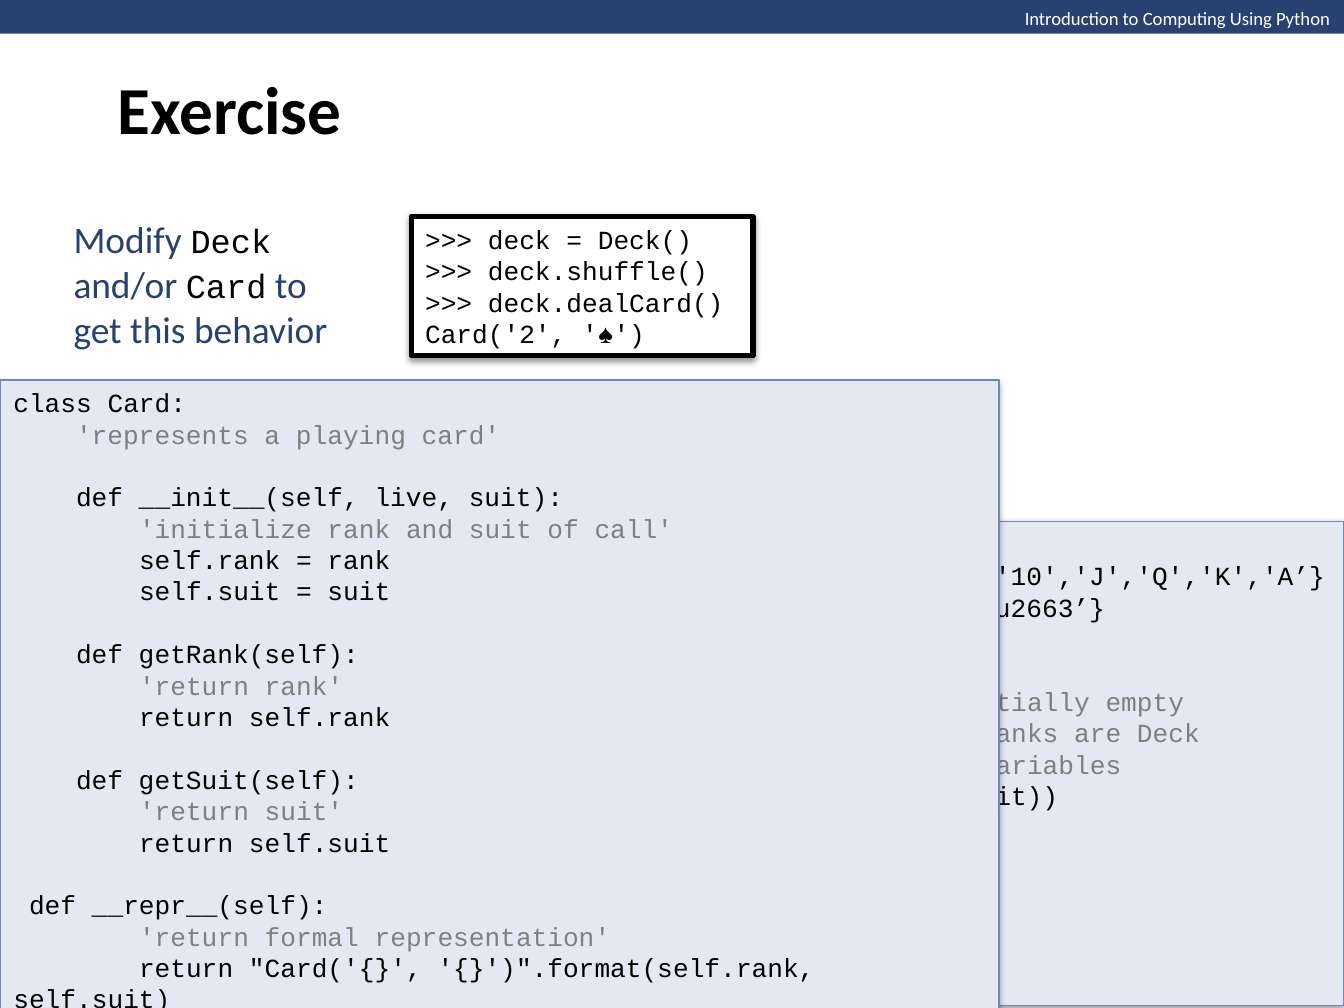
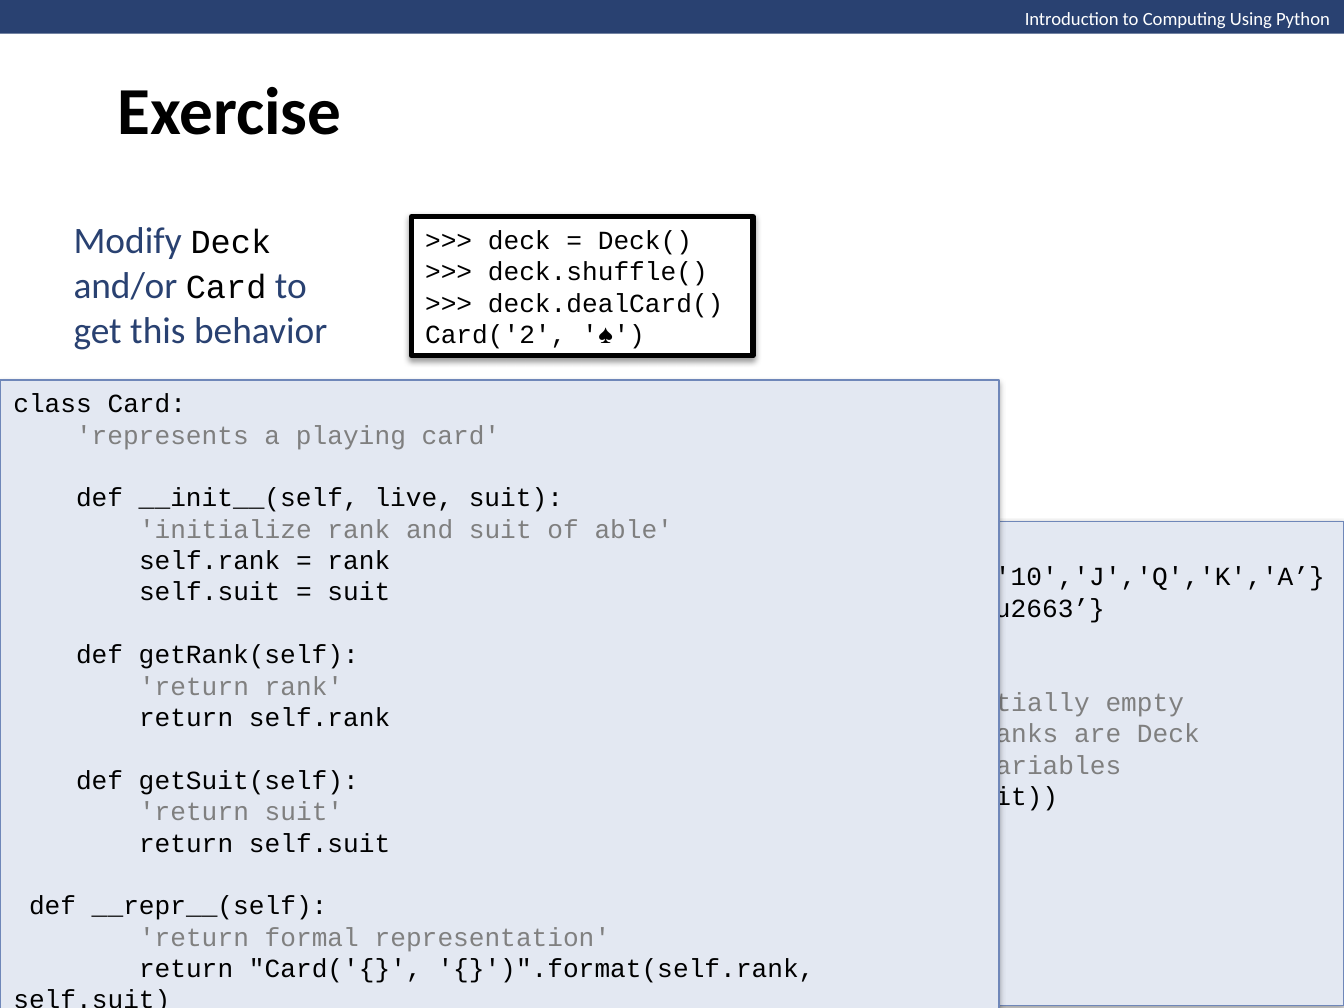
call: call -> able
